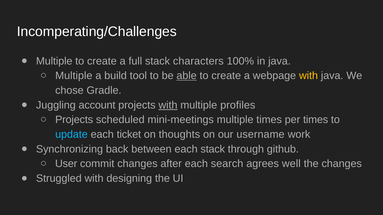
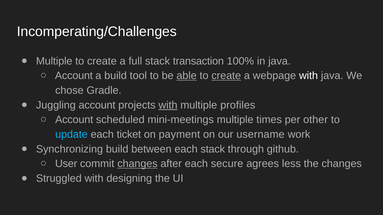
characters: characters -> transaction
Multiple at (74, 76): Multiple -> Account
create at (226, 76) underline: none -> present
with at (308, 76) colour: yellow -> white
Projects at (74, 120): Projects -> Account
per times: times -> other
thoughts: thoughts -> payment
Synchronizing back: back -> build
changes at (137, 164) underline: none -> present
search: search -> secure
well: well -> less
